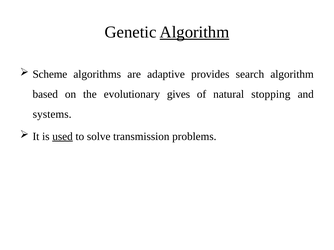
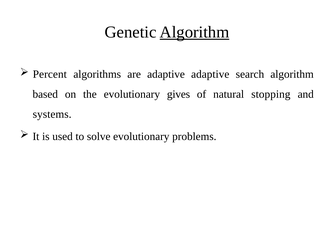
Scheme: Scheme -> Percent
adaptive provides: provides -> adaptive
used underline: present -> none
solve transmission: transmission -> evolutionary
